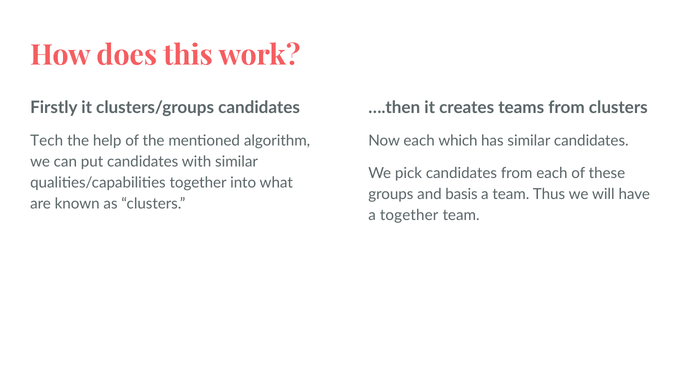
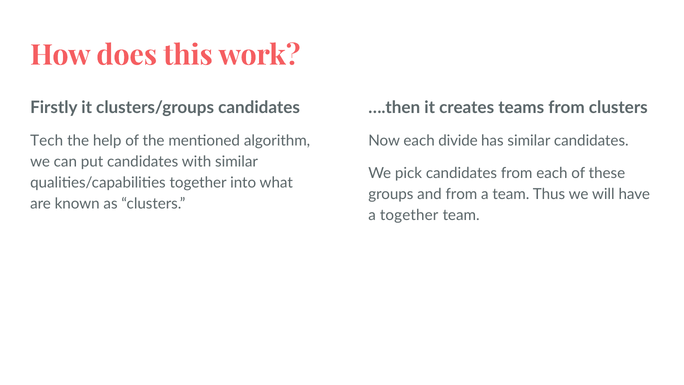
which: which -> divide
and basis: basis -> from
